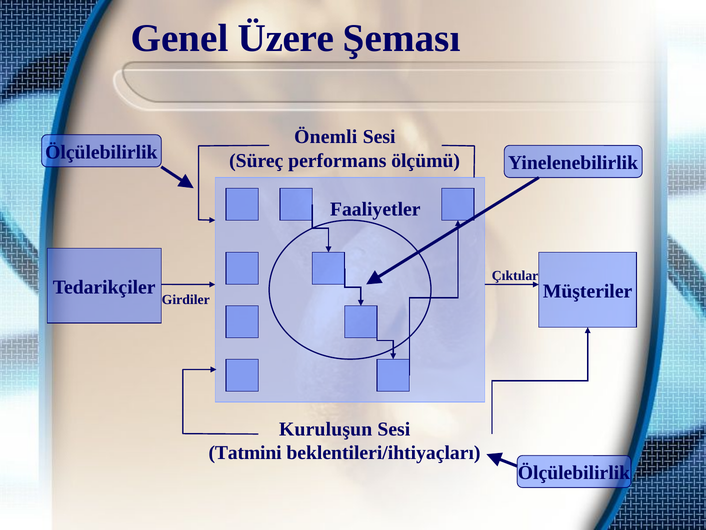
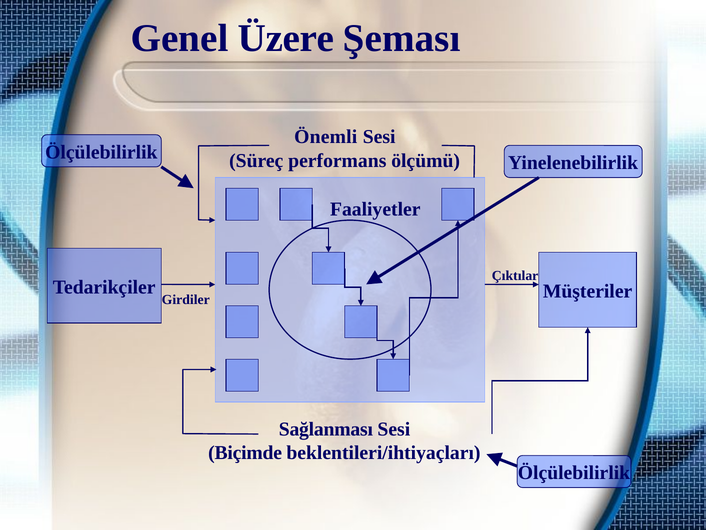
Kuruluşun: Kuruluşun -> Sağlanması
Tatmini: Tatmini -> Biçimde
